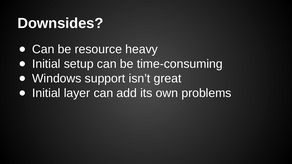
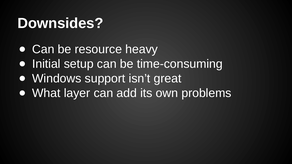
Initial at (46, 93): Initial -> What
